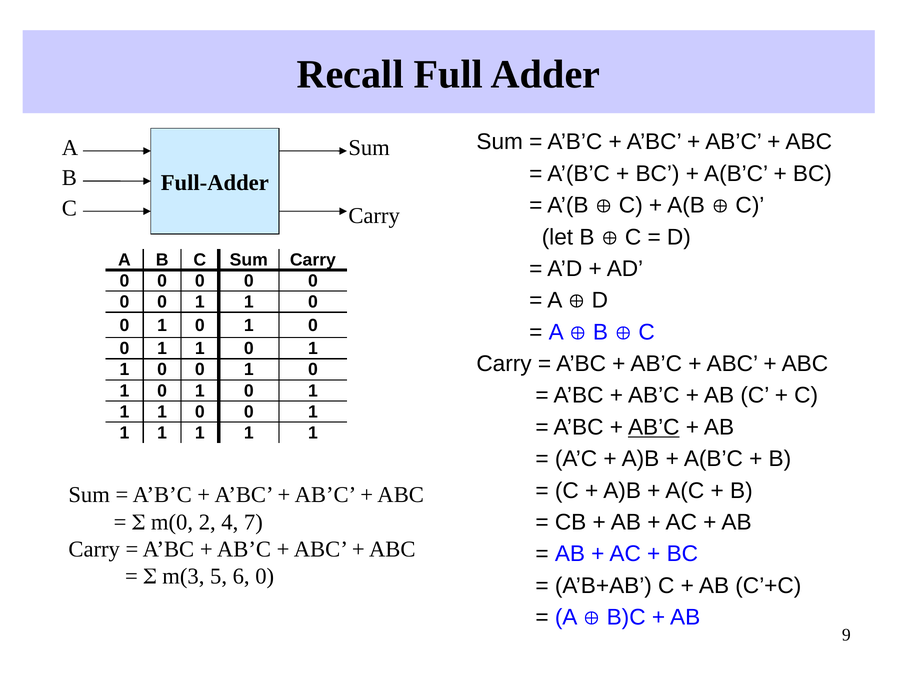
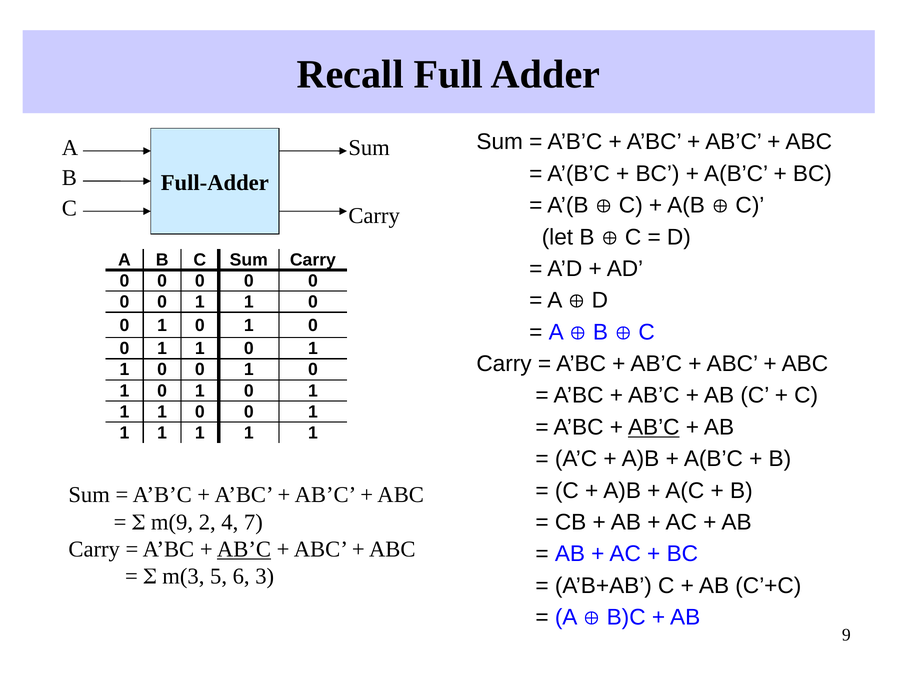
m(0: m(0 -> m(9
AB’C at (244, 549) underline: none -> present
6 0: 0 -> 3
